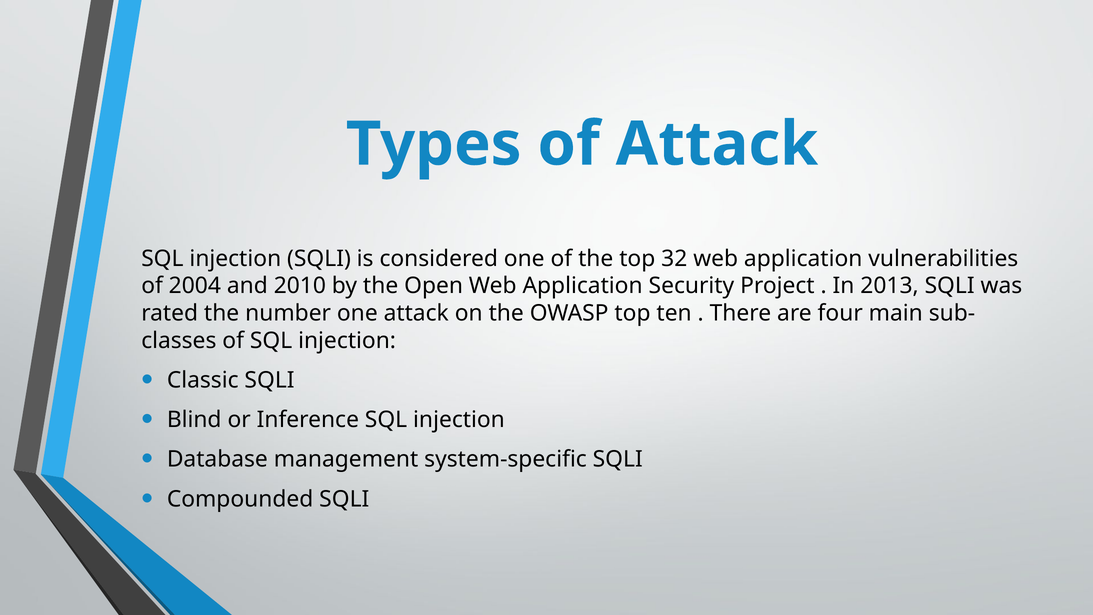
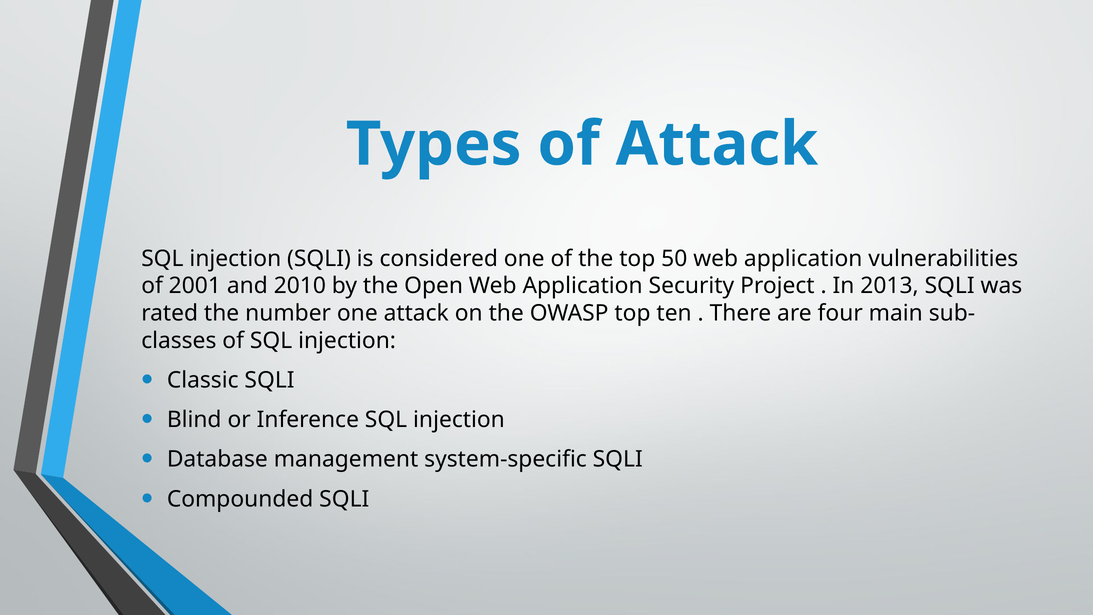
32: 32 -> 50
2004: 2004 -> 2001
